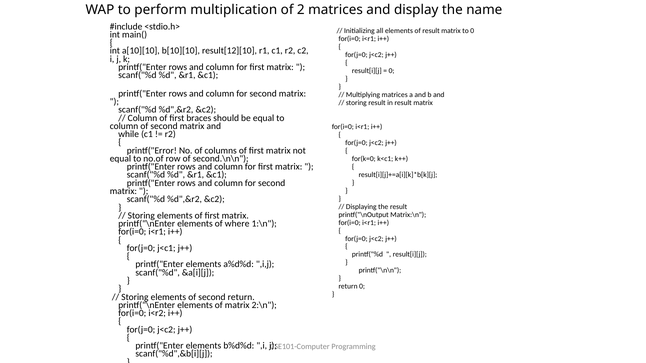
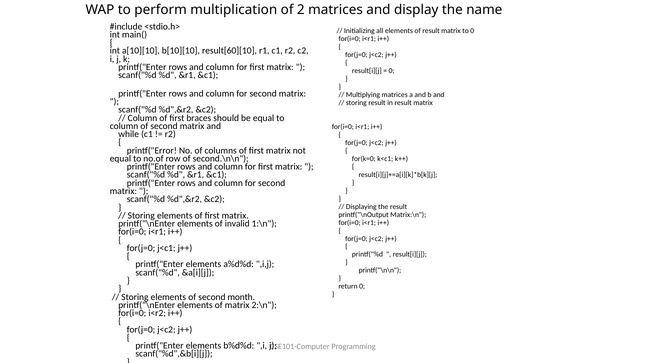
result[12][10: result[12][10 -> result[60][10
where: where -> invalid
second return: return -> month
